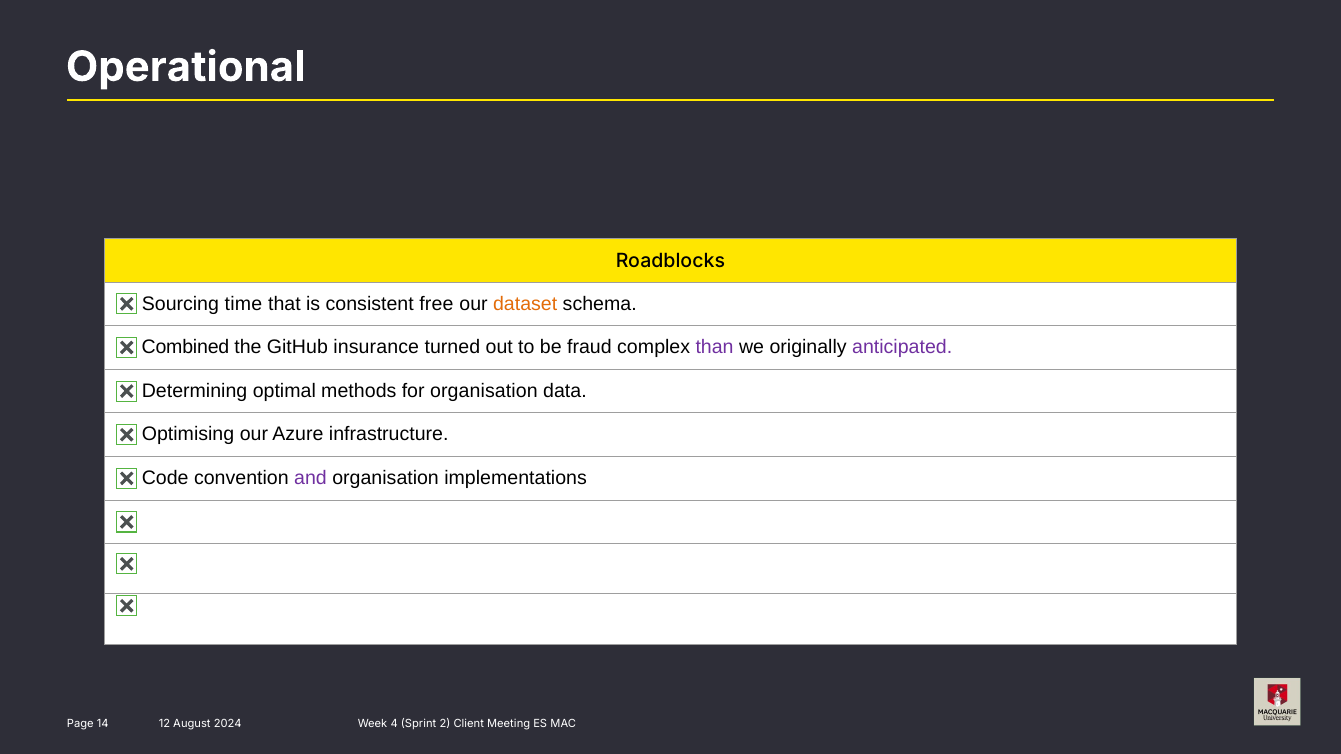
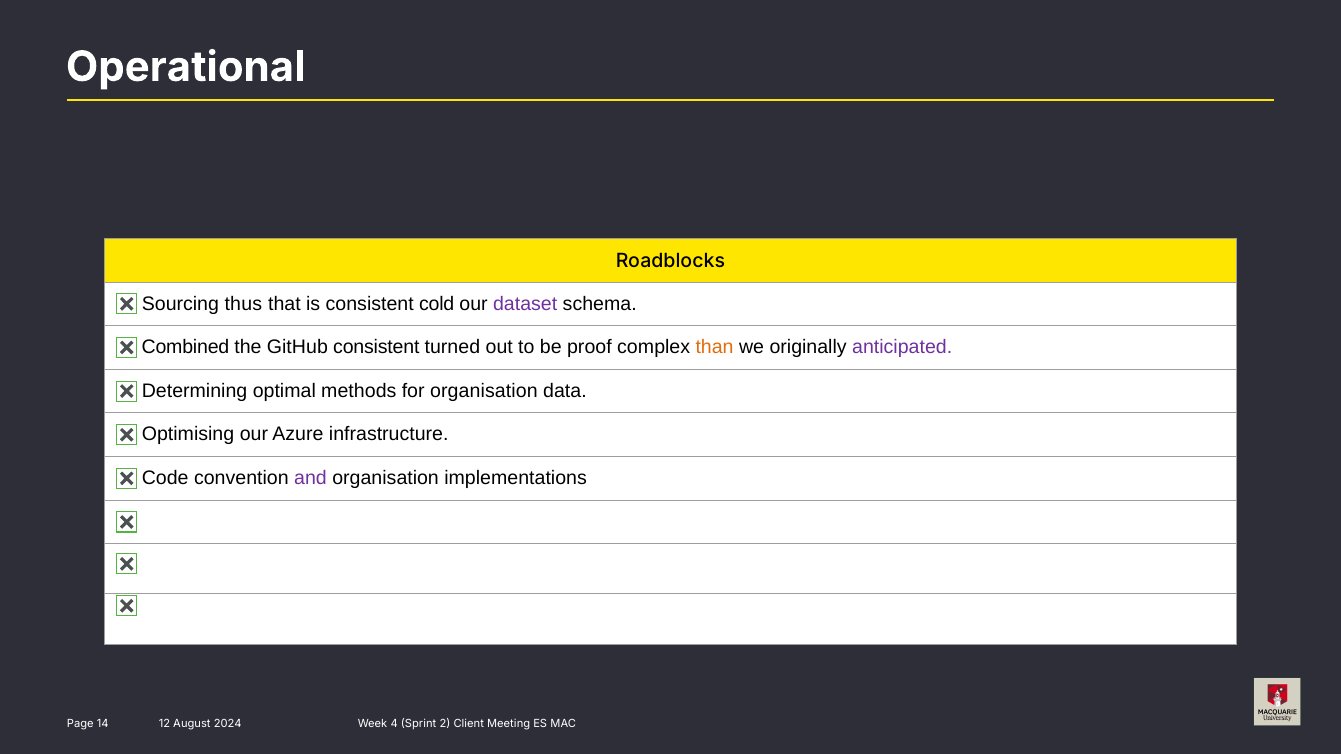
time: time -> thus
free: free -> cold
dataset colour: orange -> purple
GitHub insurance: insurance -> consistent
fraud: fraud -> proof
than colour: purple -> orange
